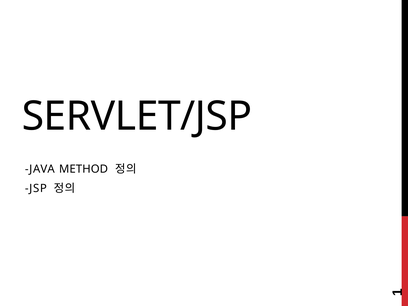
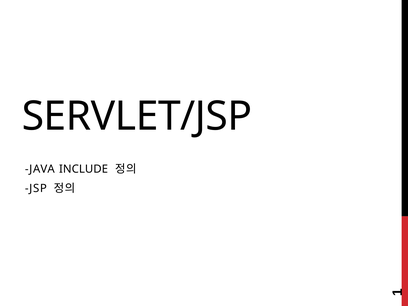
METHOD: METHOD -> INCLUDE
